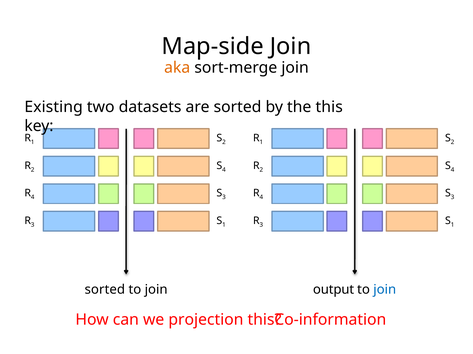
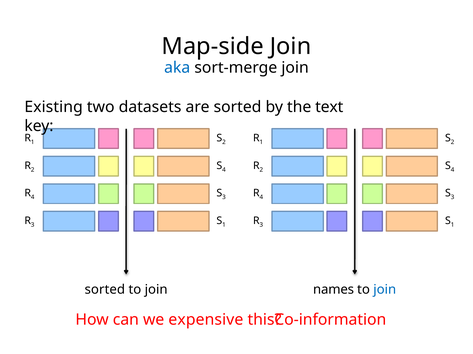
aka colour: orange -> blue
the this: this -> text
output: output -> names
projection: projection -> expensive
